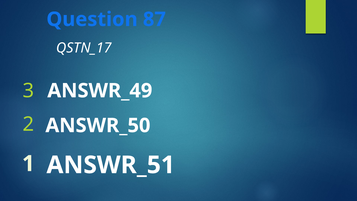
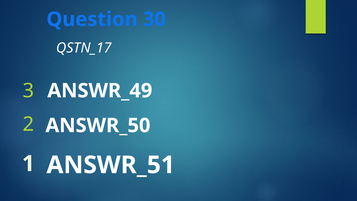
87: 87 -> 30
